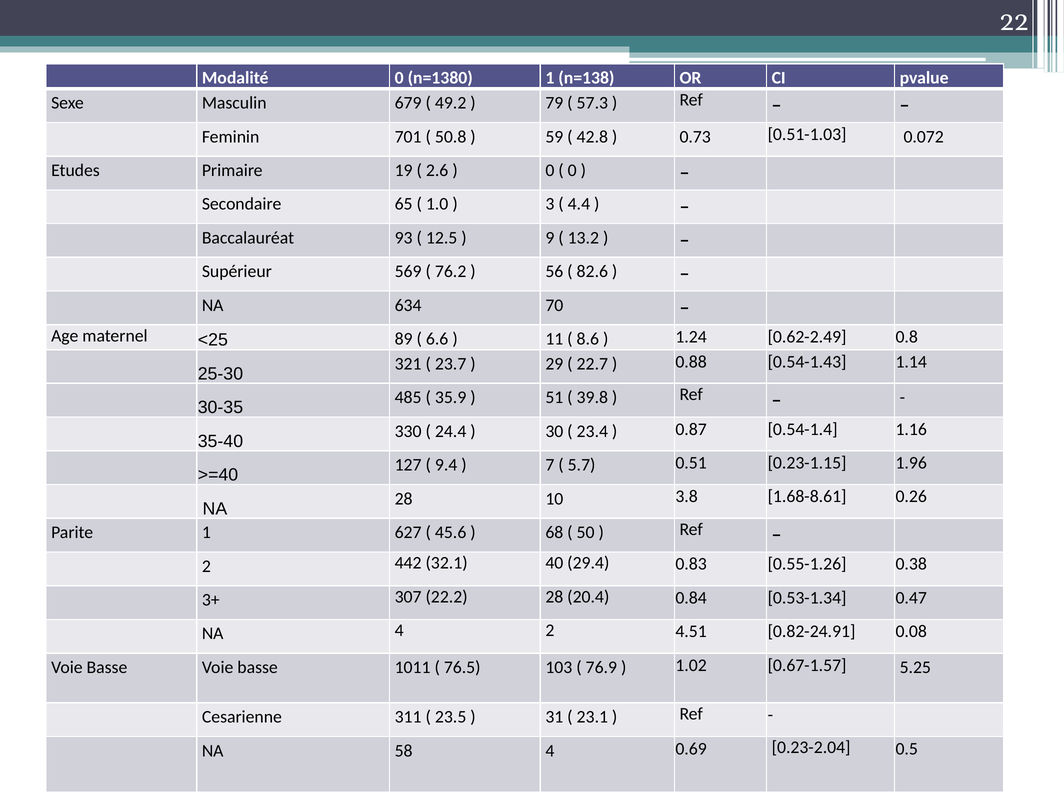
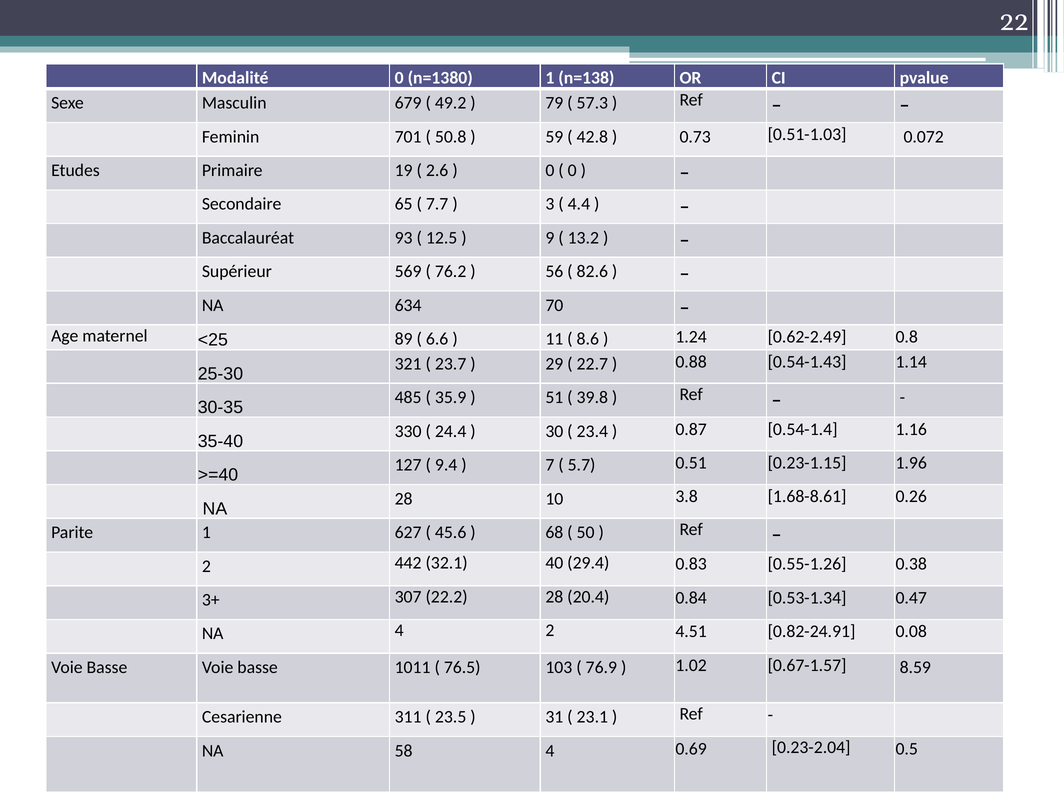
1.0: 1.0 -> 7.7
5.25: 5.25 -> 8.59
